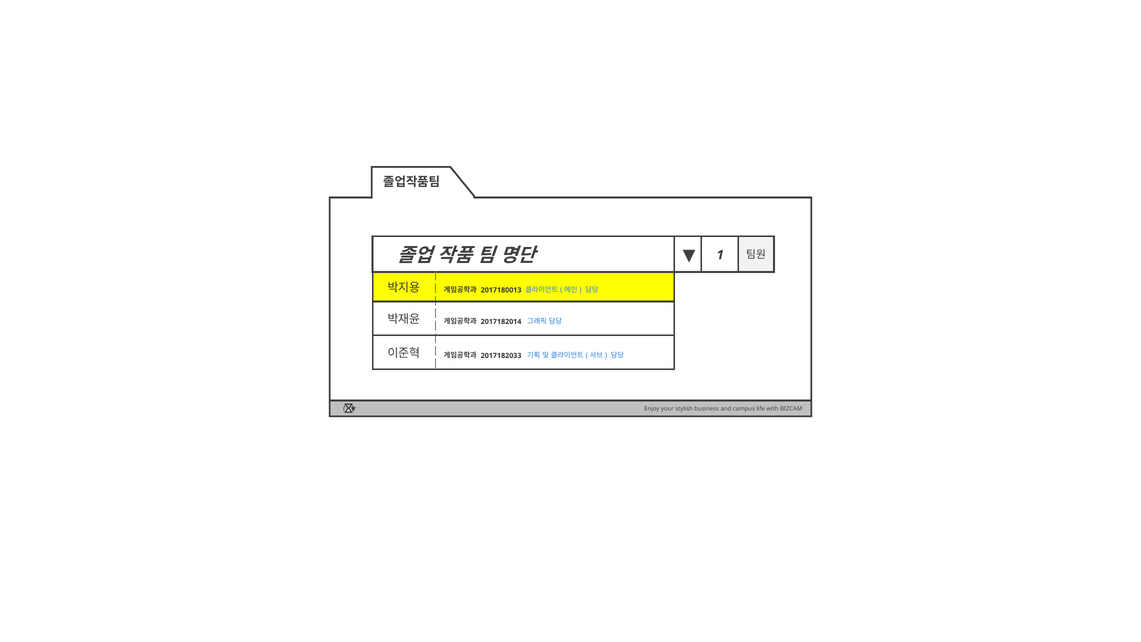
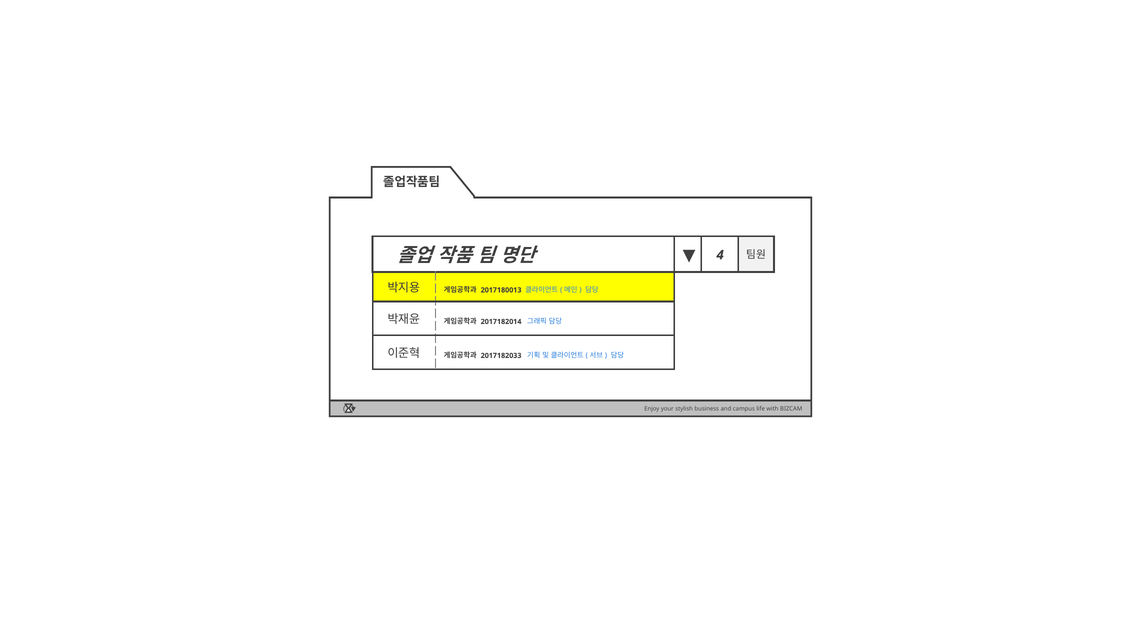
1: 1 -> 4
